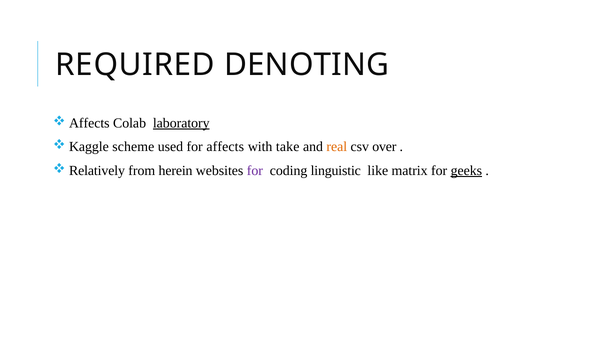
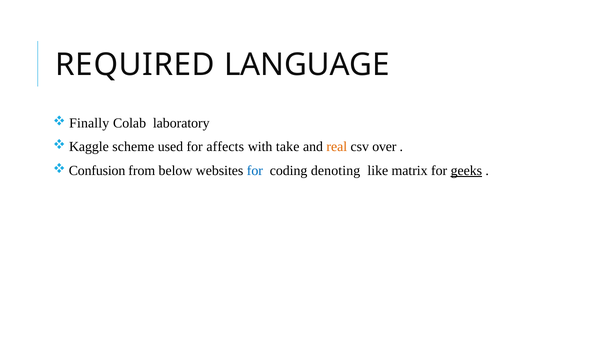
DENOTING: DENOTING -> LANGUAGE
Affects at (89, 123): Affects -> Finally
laboratory underline: present -> none
Relatively: Relatively -> Confusion
herein: herein -> below
for at (255, 170) colour: purple -> blue
linguistic: linguistic -> denoting
